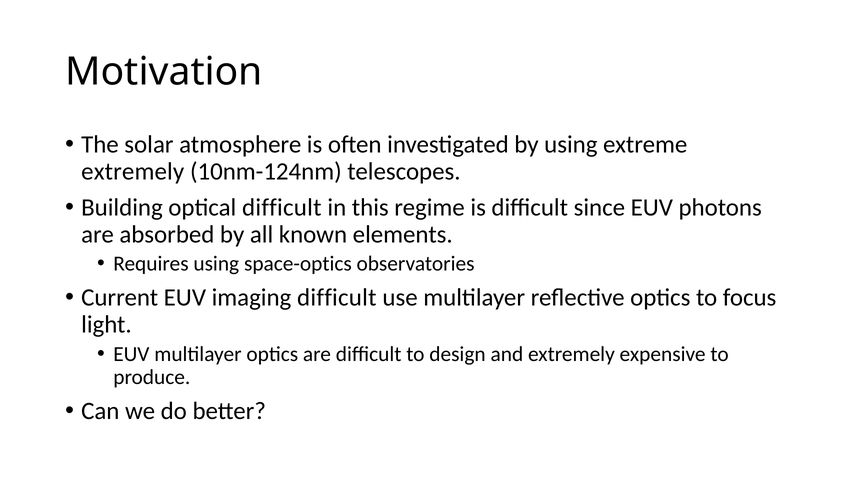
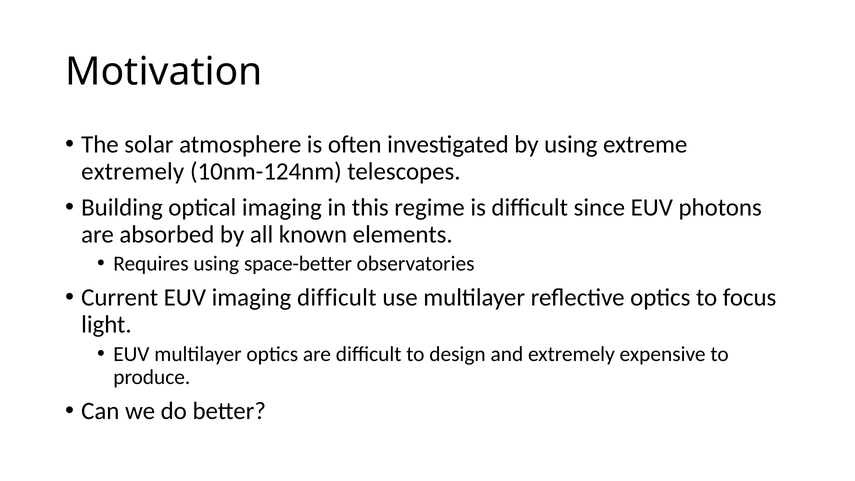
optical difficult: difficult -> imaging
space-optics: space-optics -> space-better
